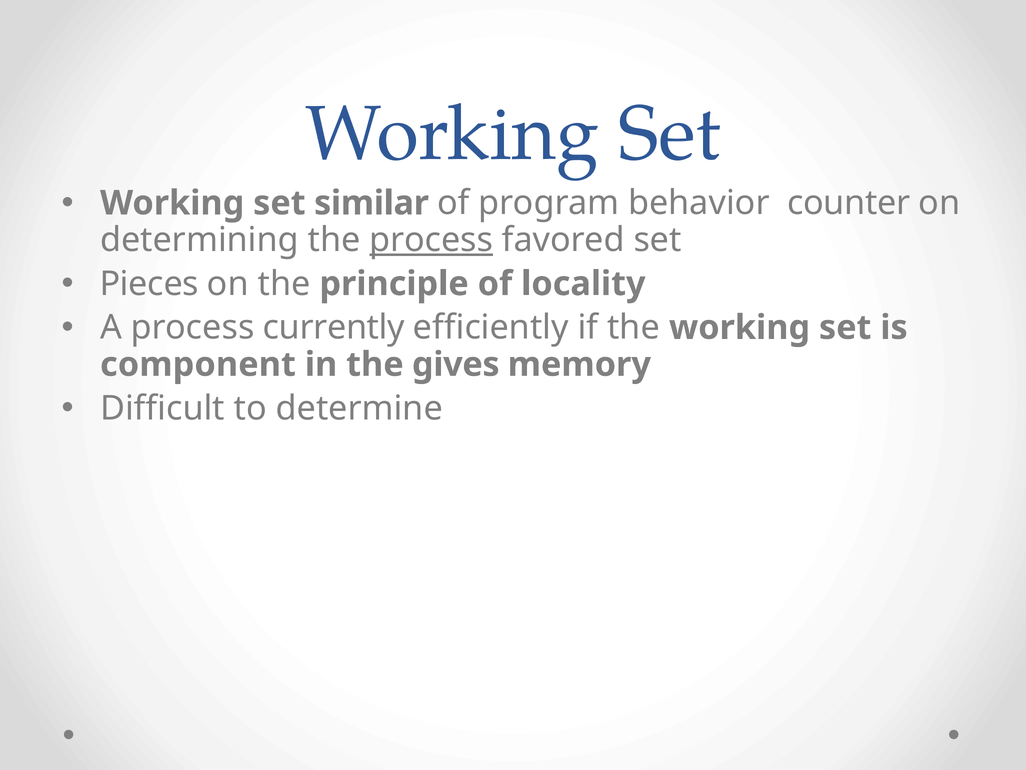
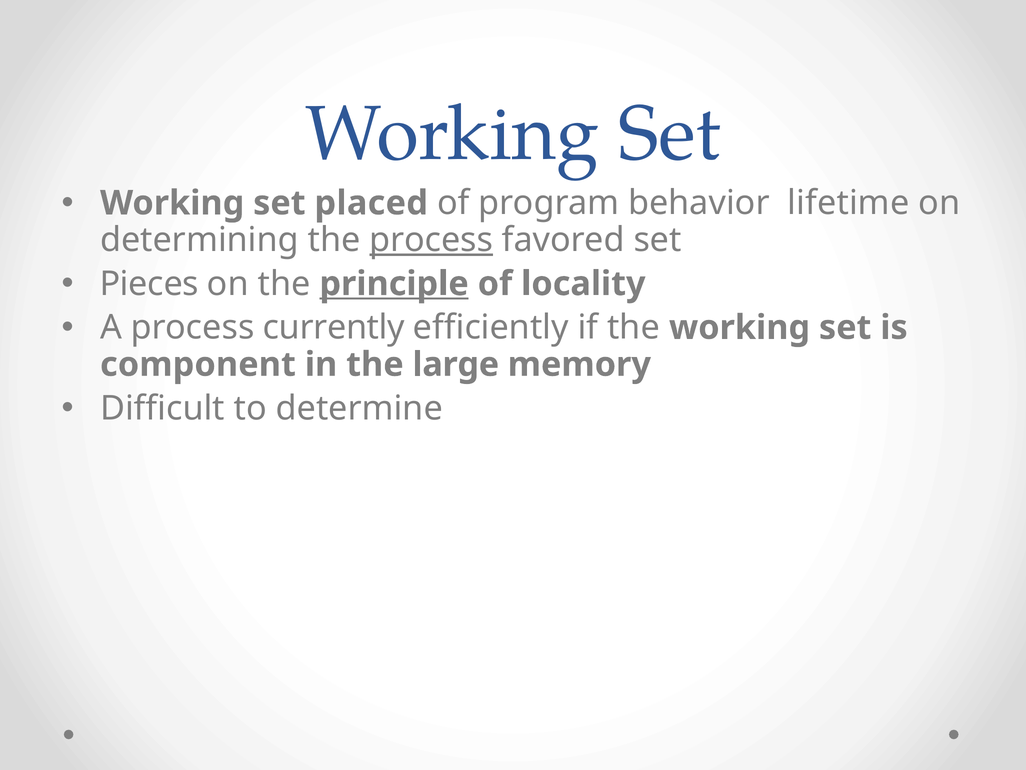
similar: similar -> placed
counter: counter -> lifetime
principle underline: none -> present
gives: gives -> large
